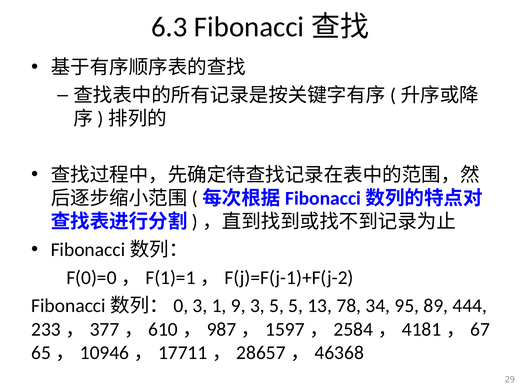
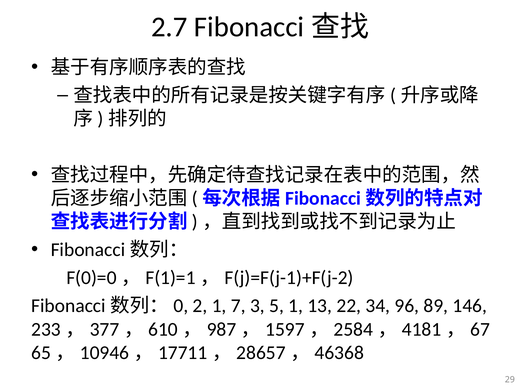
6.3: 6.3 -> 2.7
3 at (200, 306): 3 -> 2
9: 9 -> 7
5 5: 5 -> 1
78: 78 -> 22
95: 95 -> 96
444: 444 -> 146
